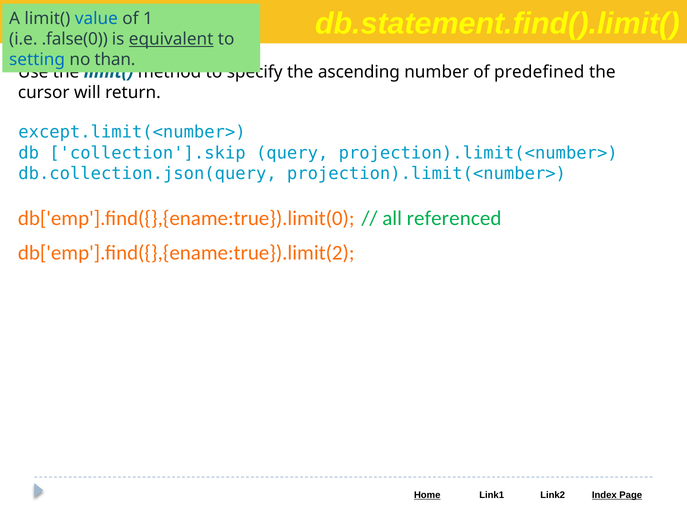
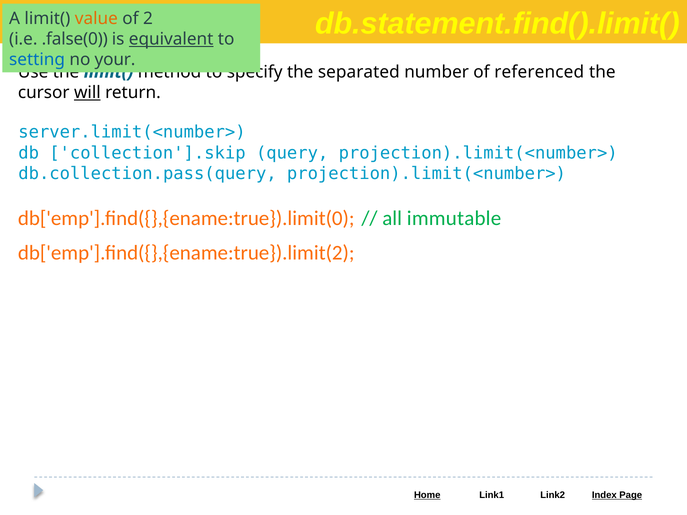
value colour: blue -> orange
1: 1 -> 2
than: than -> your
ascending: ascending -> separated
predefined: predefined -> referenced
will underline: none -> present
except.limit(<number>: except.limit(<number> -> server.limit(<number>
db.collection.json(query: db.collection.json(query -> db.collection.pass(query
referenced: referenced -> immutable
